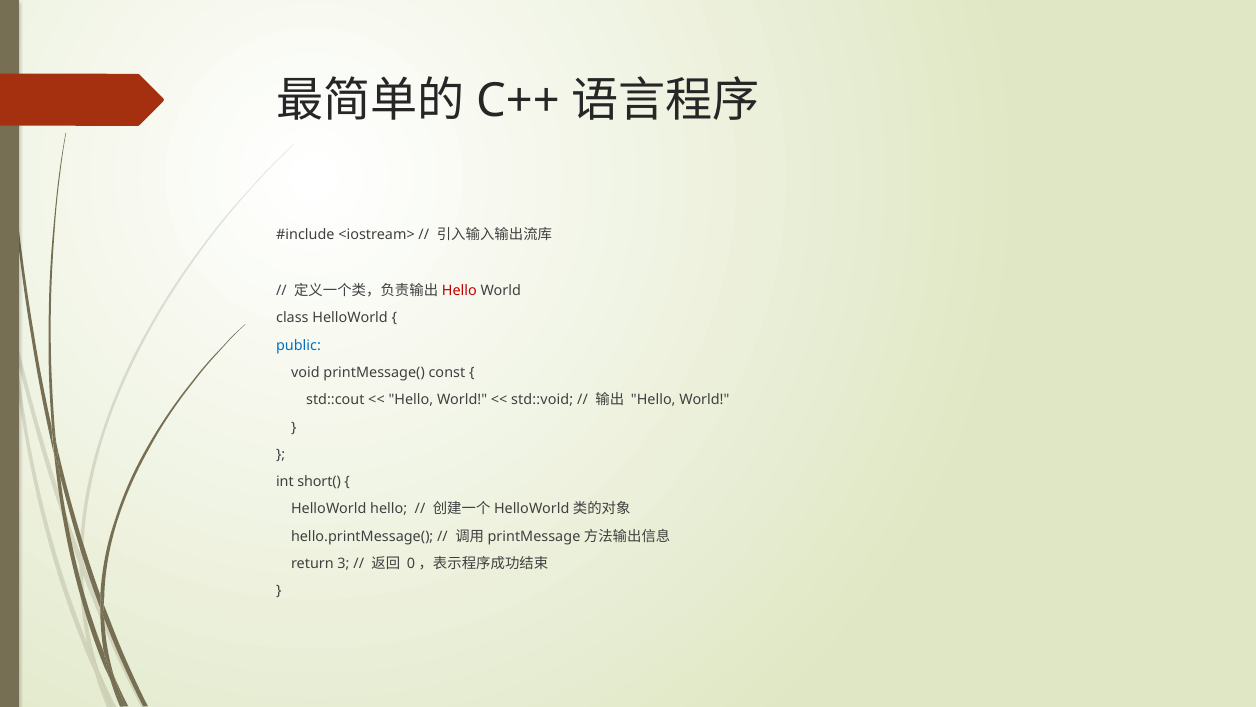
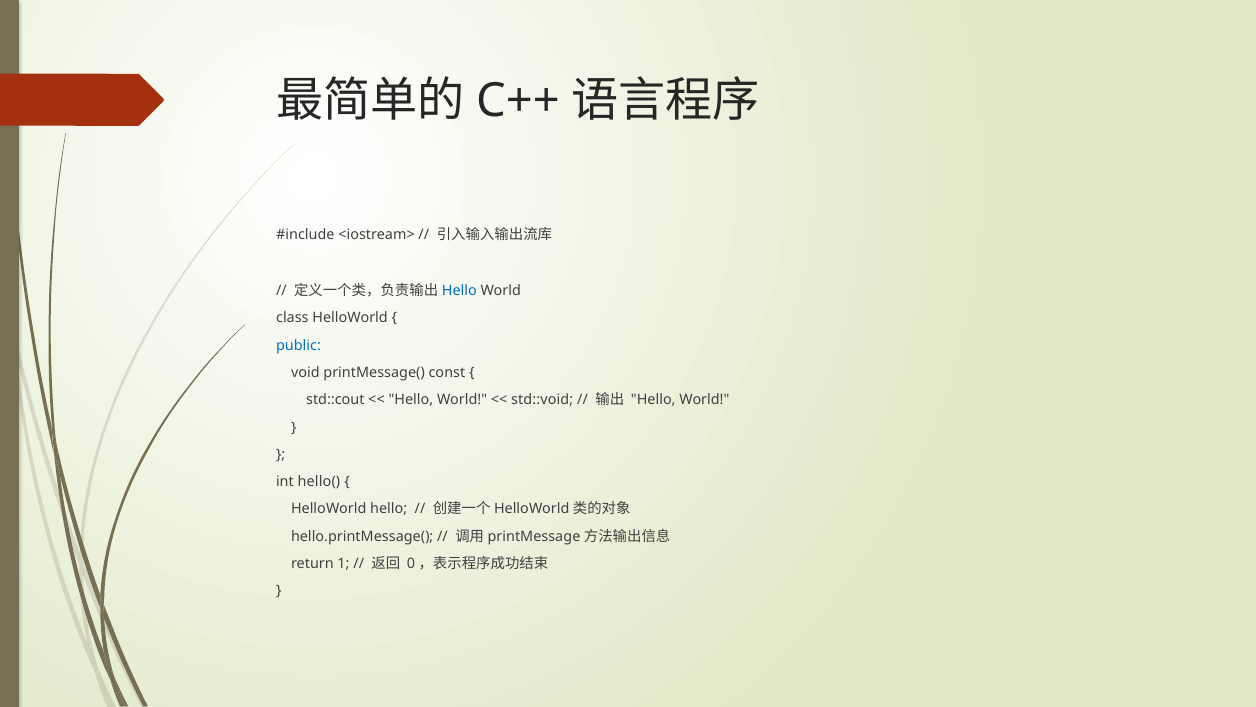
Hello at (459, 290) colour: red -> blue
short(: short( -> hello(
3: 3 -> 1
